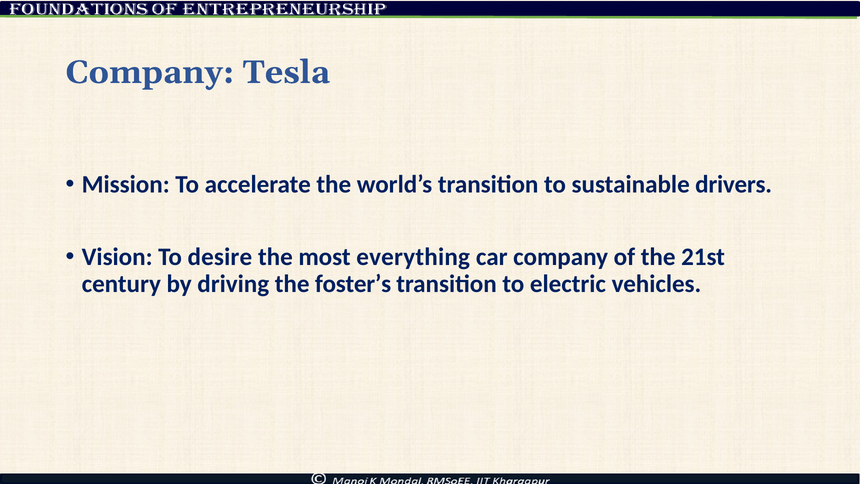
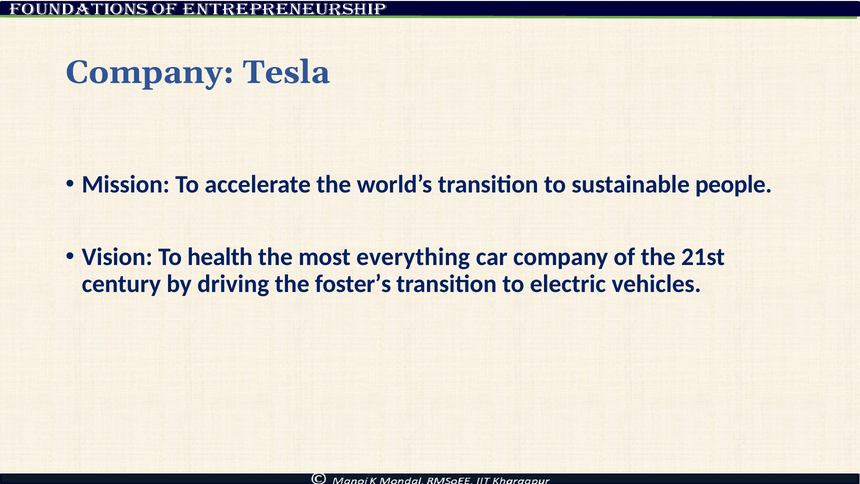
drivers: drivers -> people
desire: desire -> health
